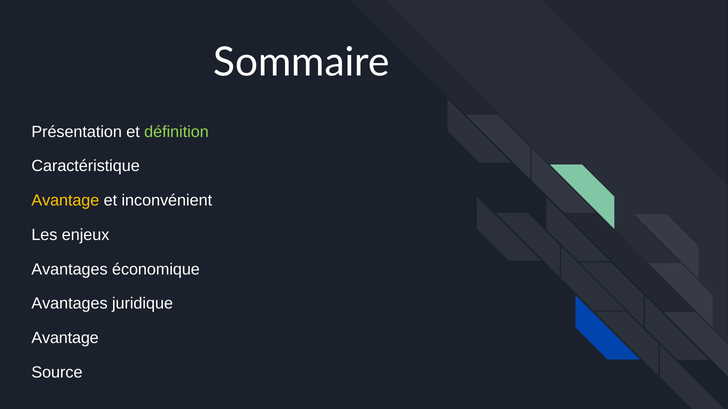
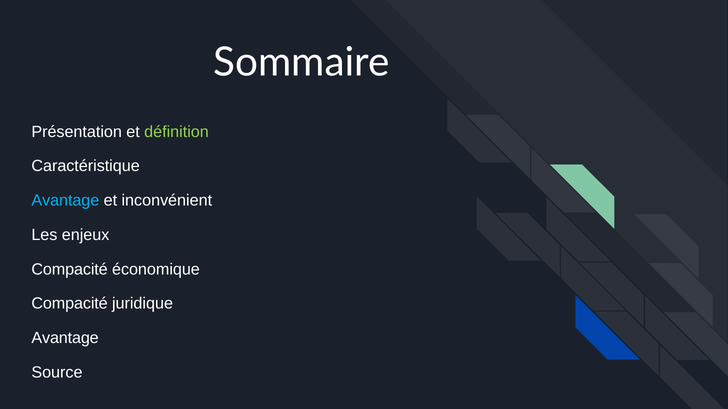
Avantage at (65, 201) colour: yellow -> light blue
Avantages at (70, 270): Avantages -> Compacité
Avantages at (70, 304): Avantages -> Compacité
